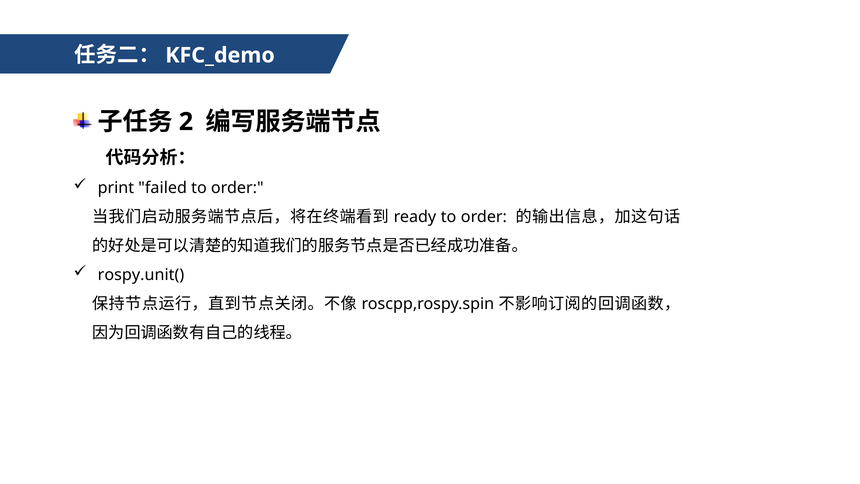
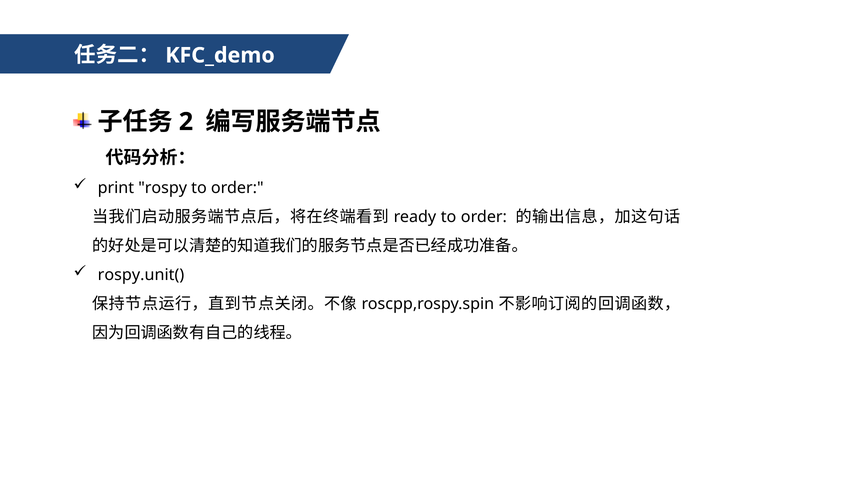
failed: failed -> rospy
